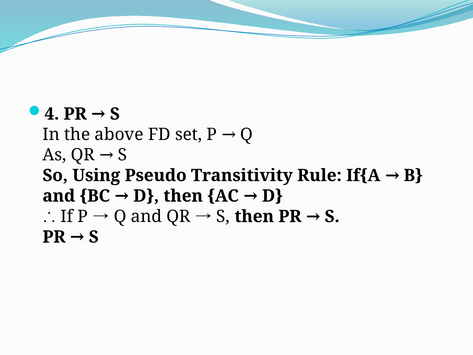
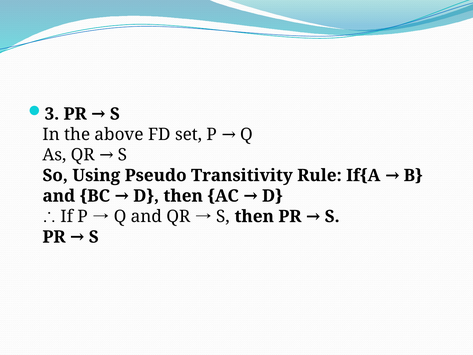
4: 4 -> 3
